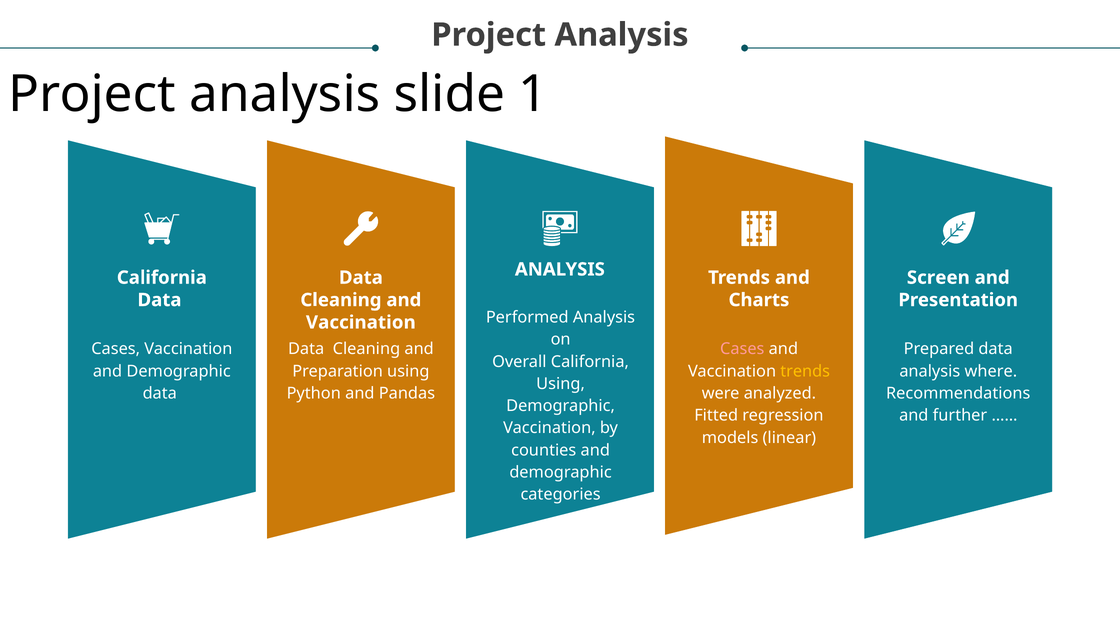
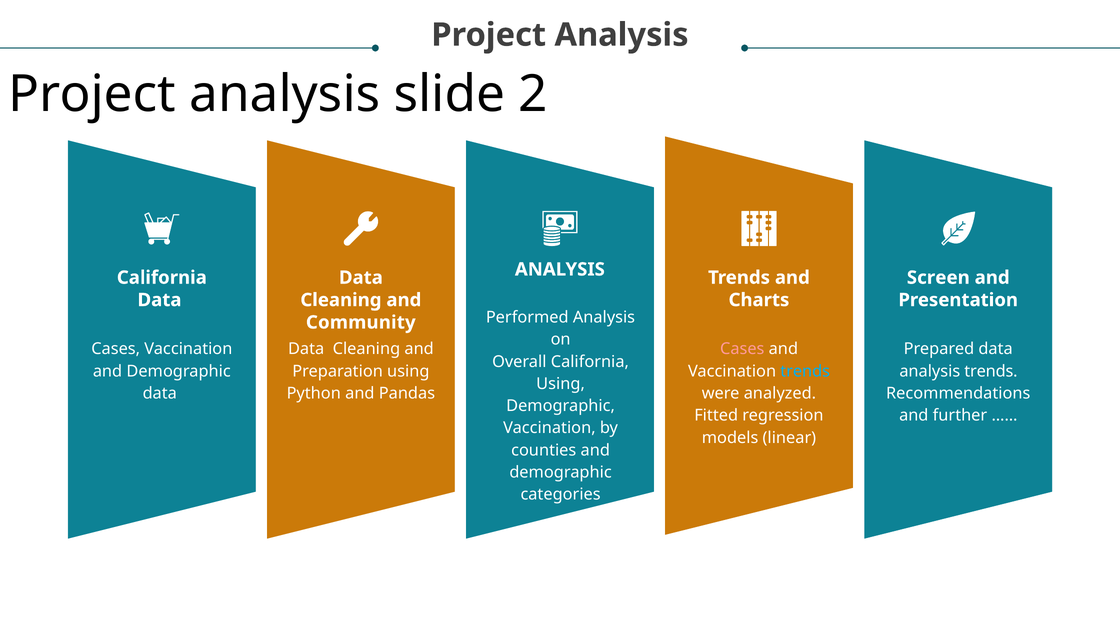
1: 1 -> 2
Vaccination at (361, 322): Vaccination -> Community
trends at (805, 371) colour: yellow -> light blue
where at (991, 371): where -> trends
